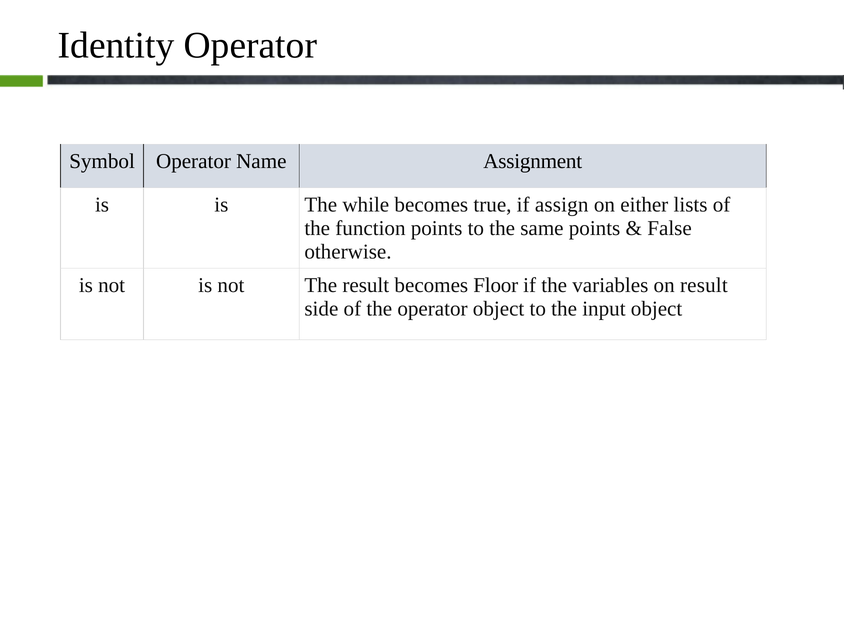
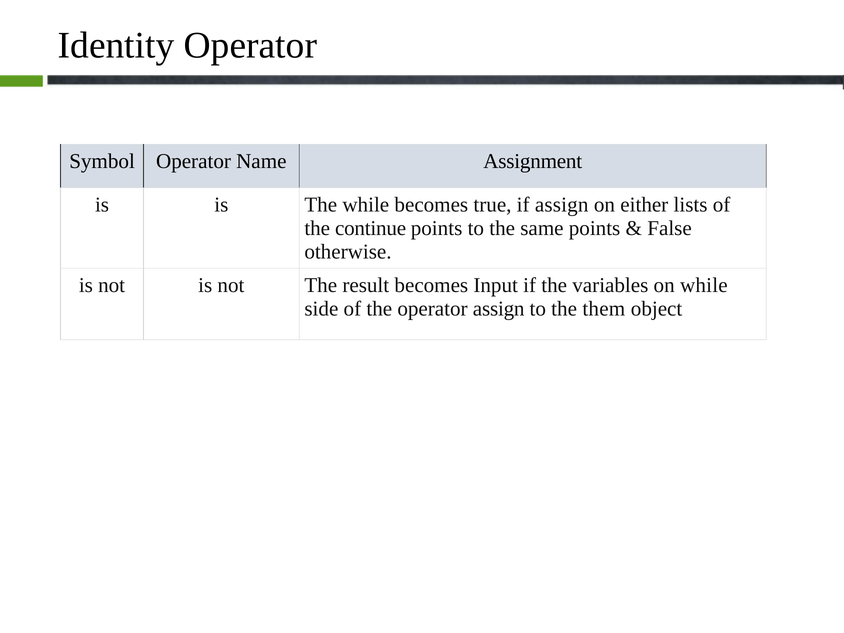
function: function -> continue
Floor: Floor -> Input
on result: result -> while
operator object: object -> assign
input: input -> them
